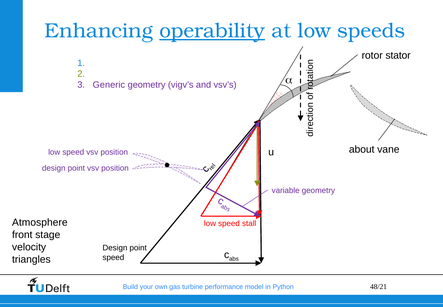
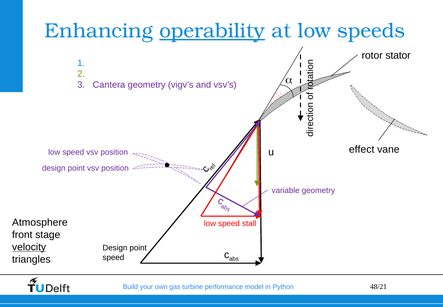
Generic: Generic -> Cantera
about: about -> effect
velocity underline: none -> present
